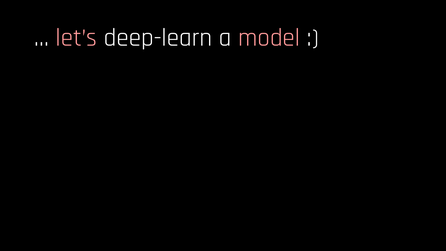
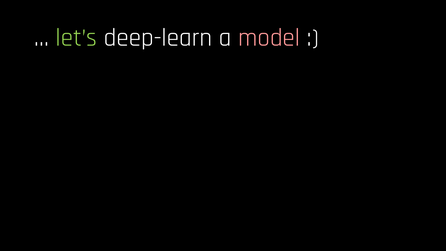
let’s colour: pink -> light green
